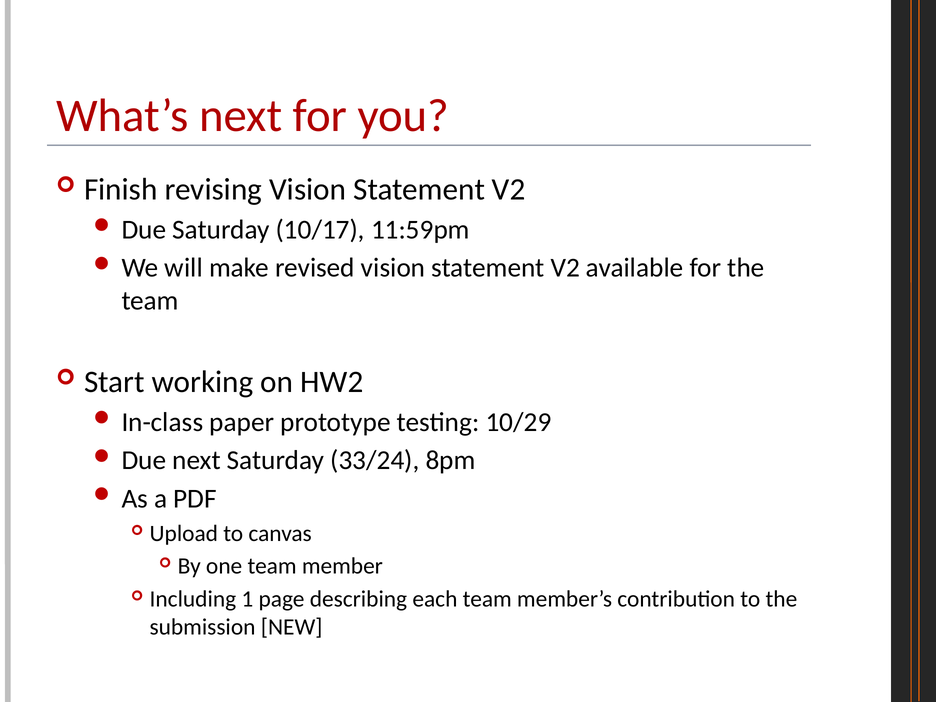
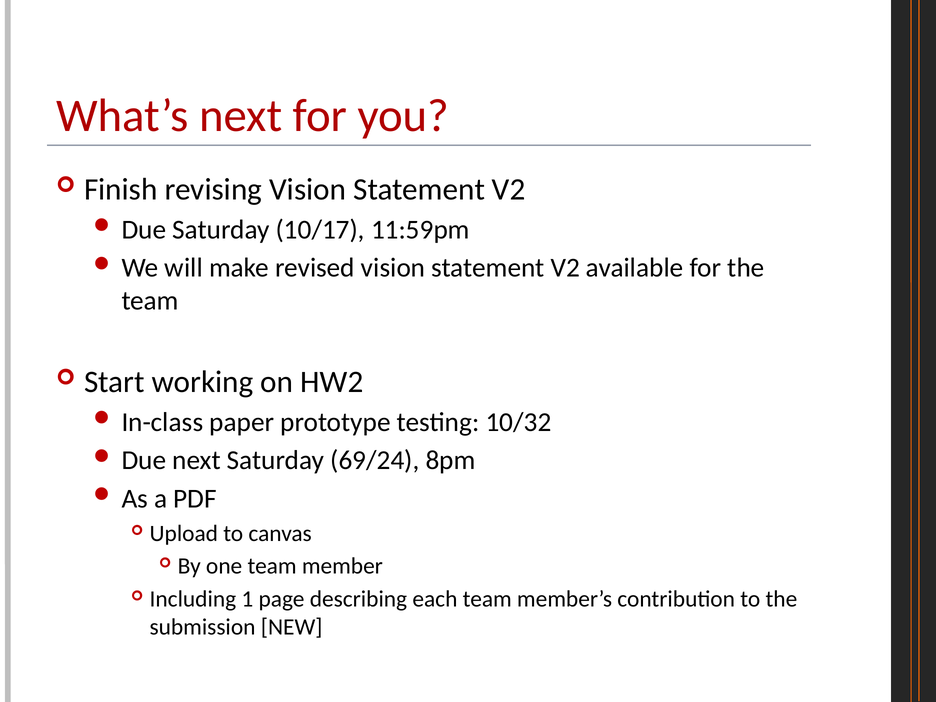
10/29: 10/29 -> 10/32
33/24: 33/24 -> 69/24
